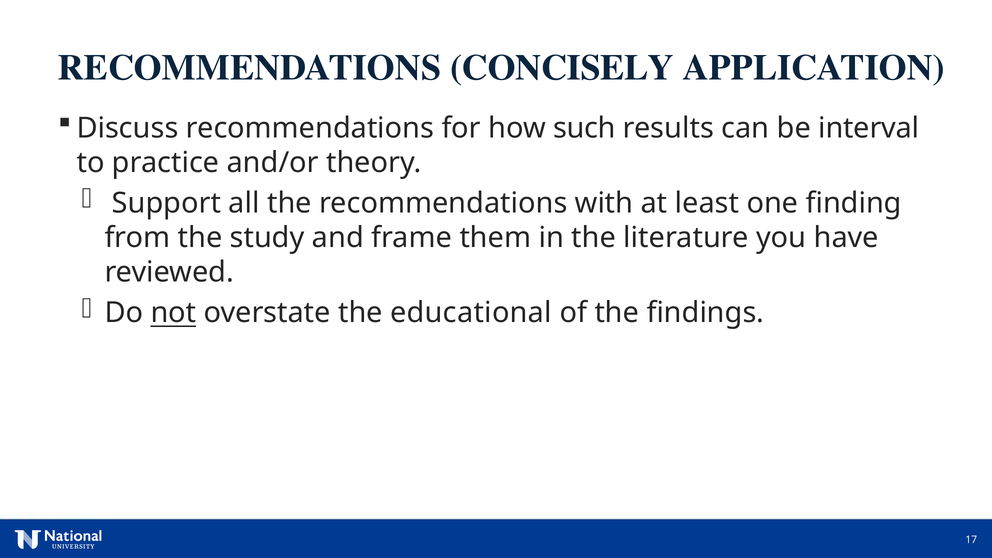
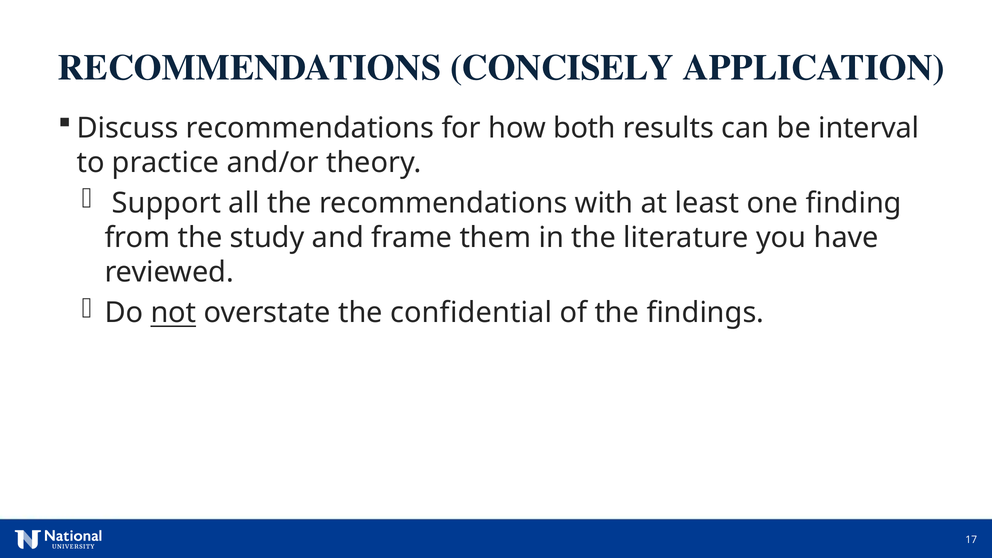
such: such -> both
educational: educational -> confidential
